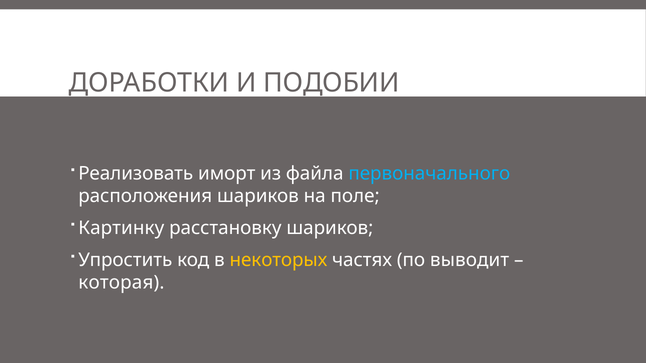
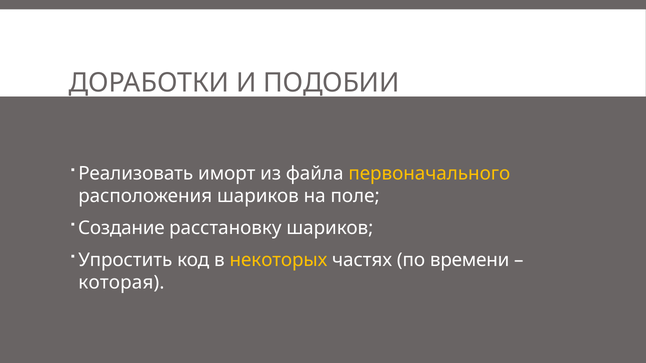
первоначального colour: light blue -> yellow
Картинку: Картинку -> Создание
выводит: выводит -> времени
